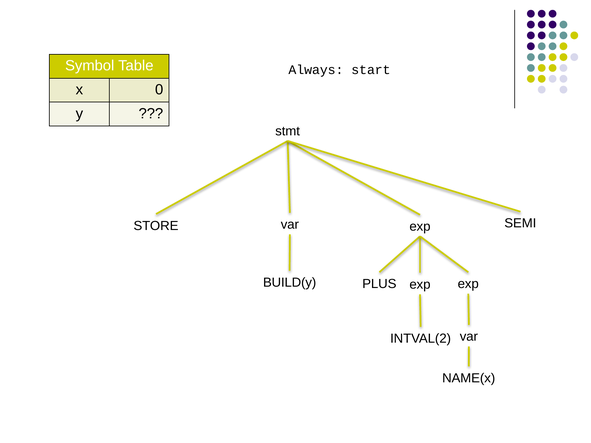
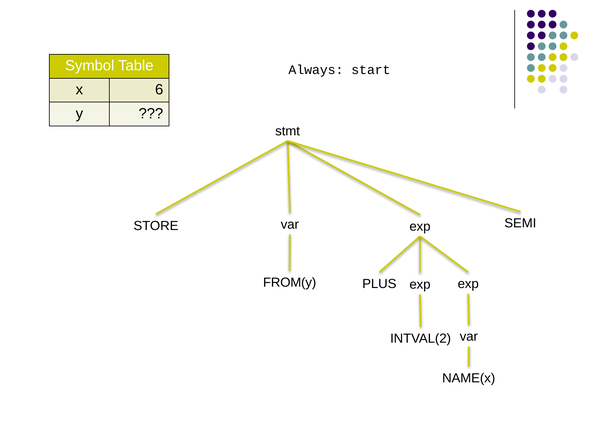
0: 0 -> 6
BUILD(y: BUILD(y -> FROM(y
